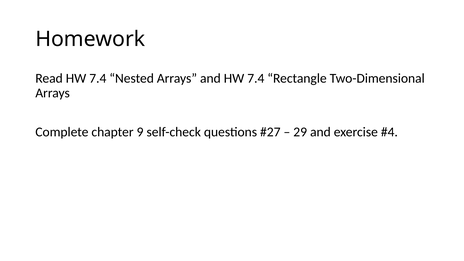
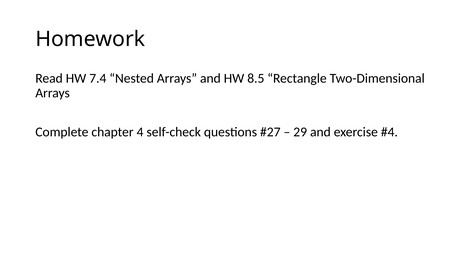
and HW 7.4: 7.4 -> 8.5
9: 9 -> 4
